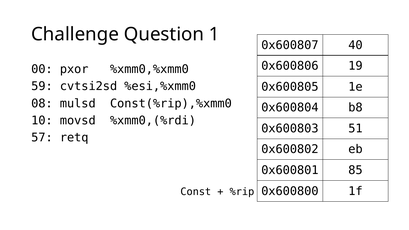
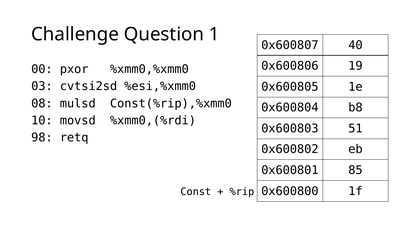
59: 59 -> 03
57: 57 -> 98
